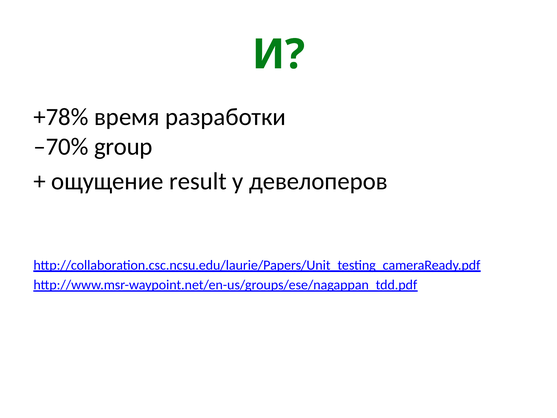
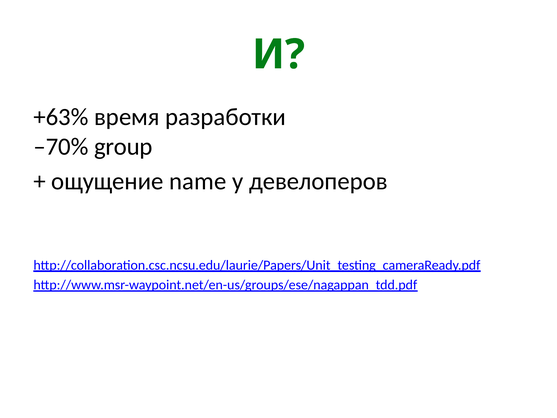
+78%: +78% -> +63%
result: result -> name
